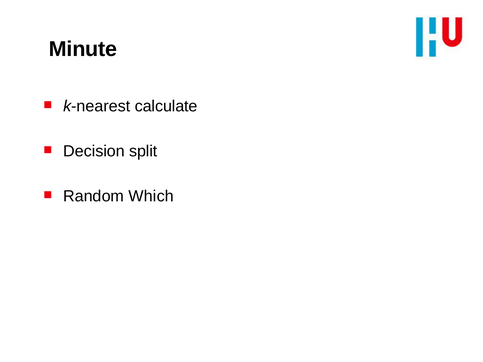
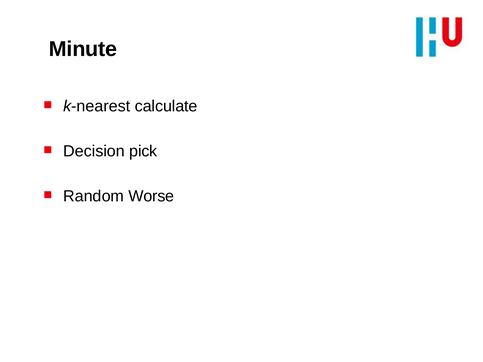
split: split -> pick
Which: Which -> Worse
